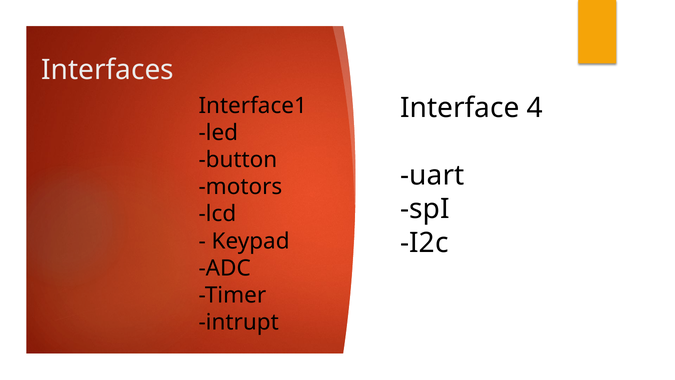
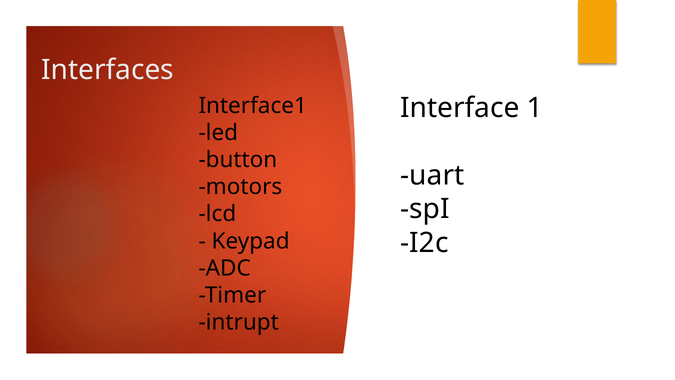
4: 4 -> 1
